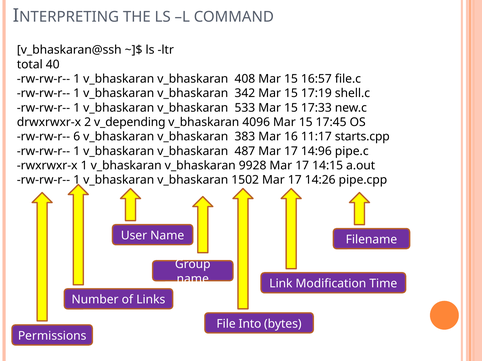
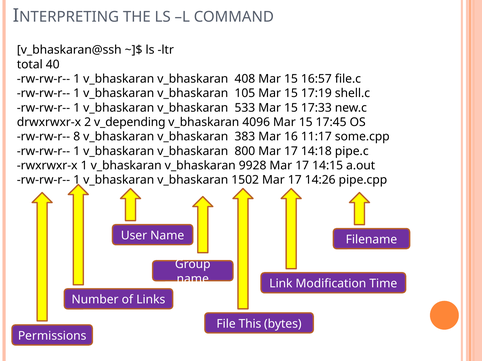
342: 342 -> 105
6: 6 -> 8
starts.cpp: starts.cpp -> some.cpp
487: 487 -> 800
14:96: 14:96 -> 14:18
Into: Into -> This
